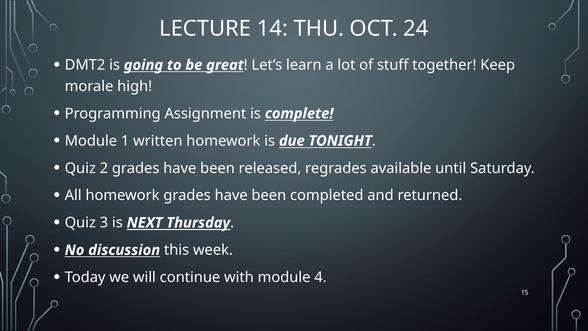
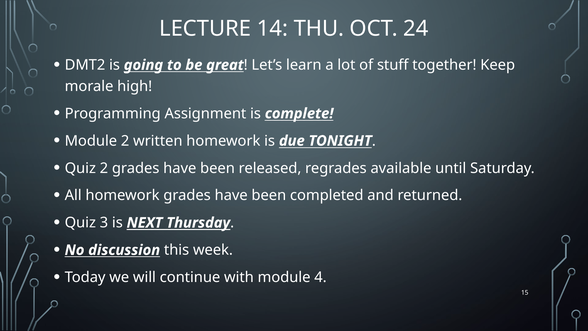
Module 1: 1 -> 2
